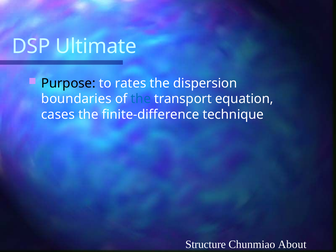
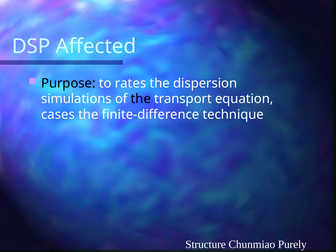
Ultimate: Ultimate -> Affected
boundaries: boundaries -> simulations
the at (141, 99) colour: blue -> black
About: About -> Purely
